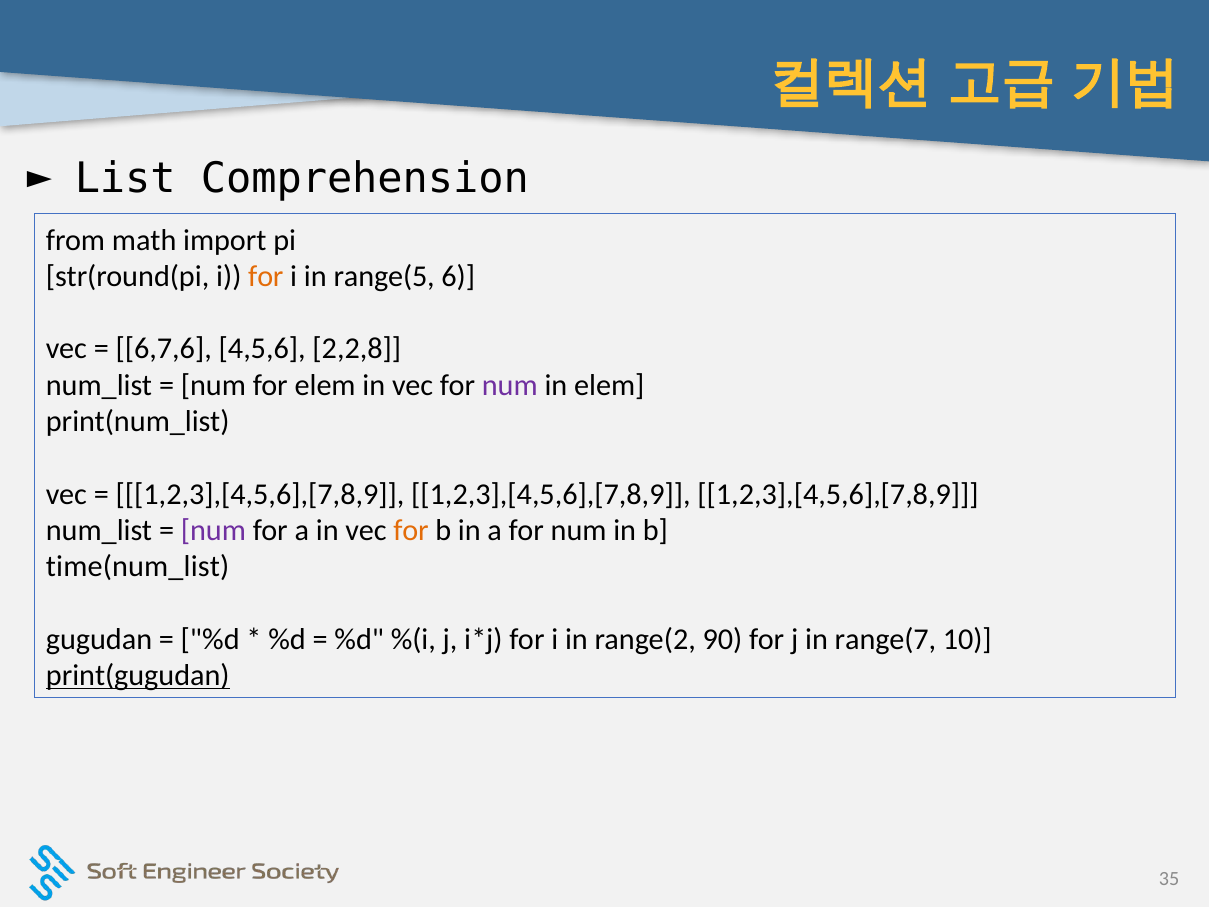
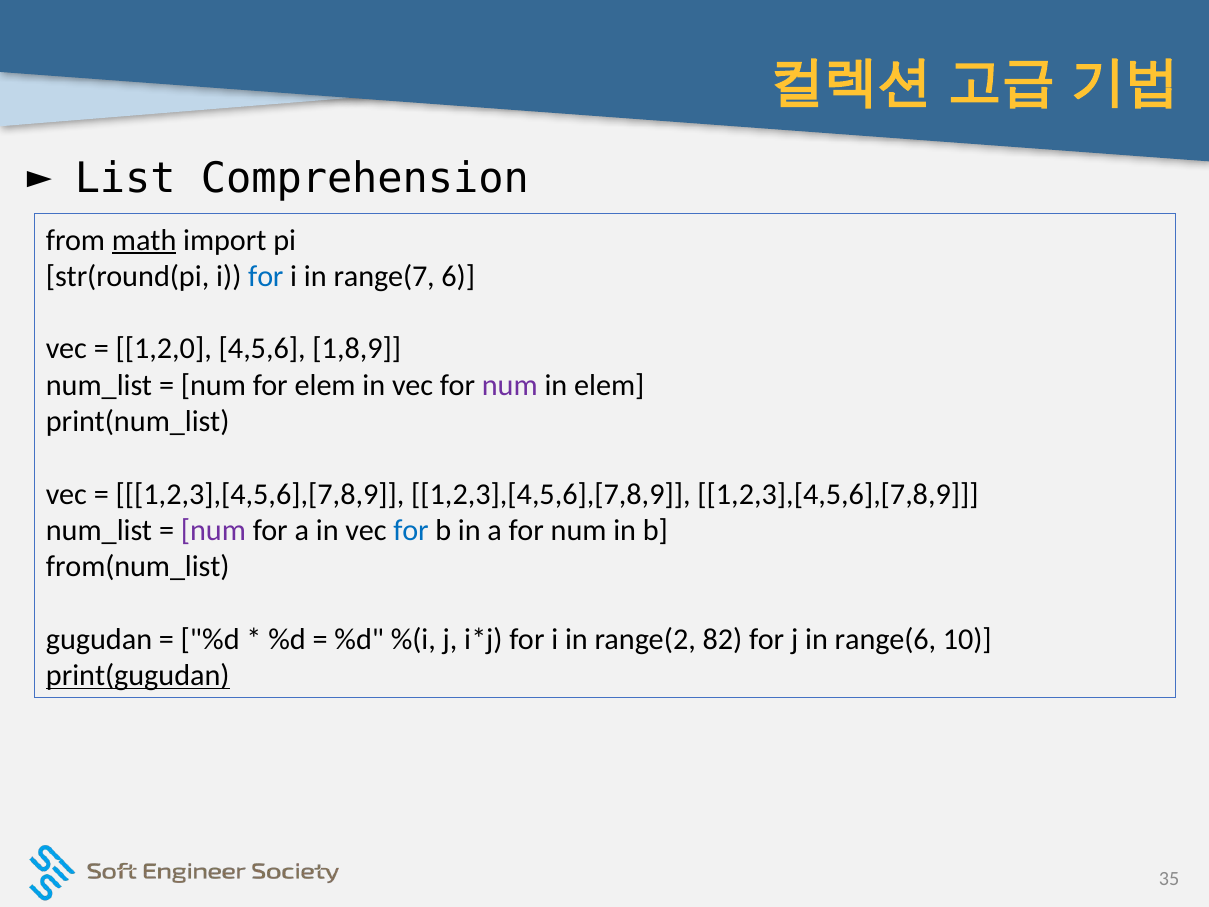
math underline: none -> present
for at (266, 276) colour: orange -> blue
range(5: range(5 -> range(7
6,7,6: 6,7,6 -> 1,2,0
2,2,8: 2,2,8 -> 1,8,9
for at (411, 530) colour: orange -> blue
time(num_list: time(num_list -> from(num_list
90: 90 -> 82
range(7: range(7 -> range(6
